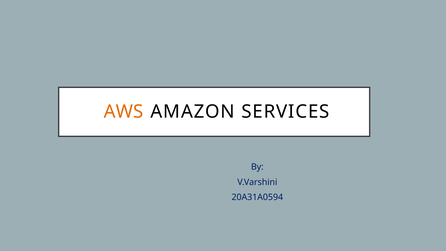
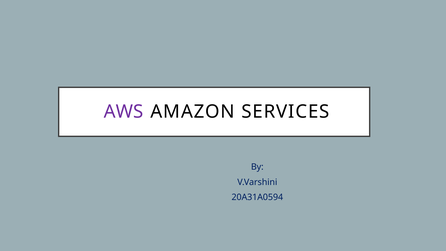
AWS colour: orange -> purple
